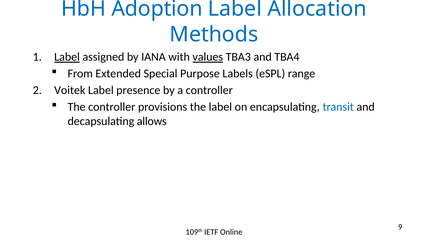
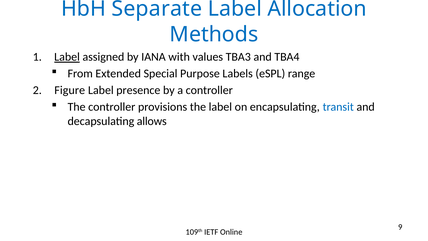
Adoption: Adoption -> Separate
values underline: present -> none
Voitek: Voitek -> Figure
